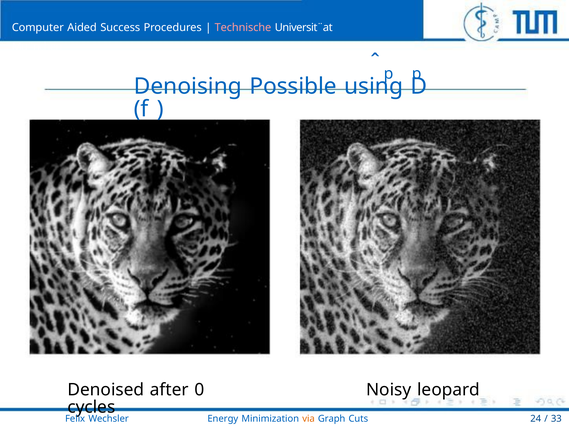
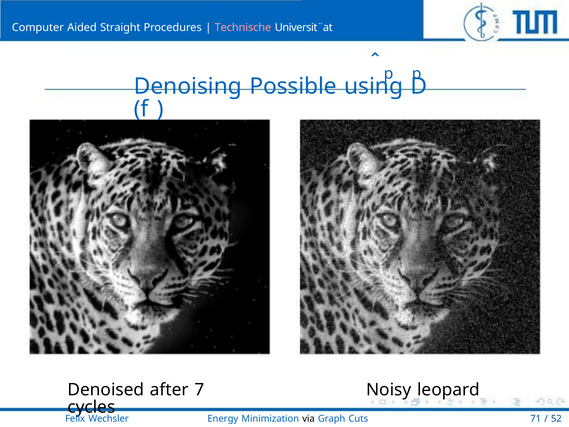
Success: Success -> Straight
0: 0 -> 7
via colour: orange -> black
24: 24 -> 71
33: 33 -> 52
